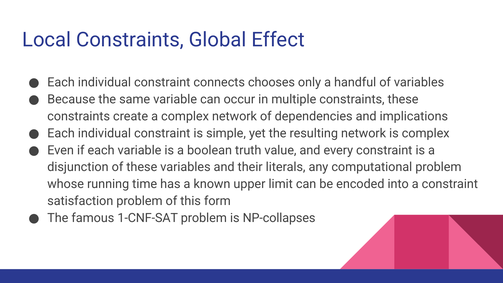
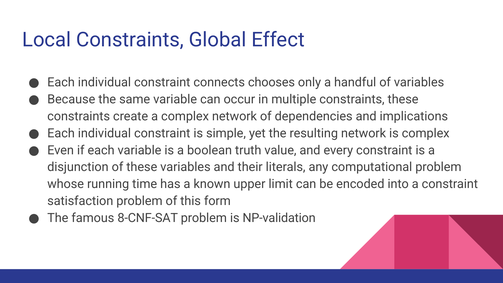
1-CNF-SAT: 1-CNF-SAT -> 8-CNF-SAT
NP-collapses: NP-collapses -> NP-validation
